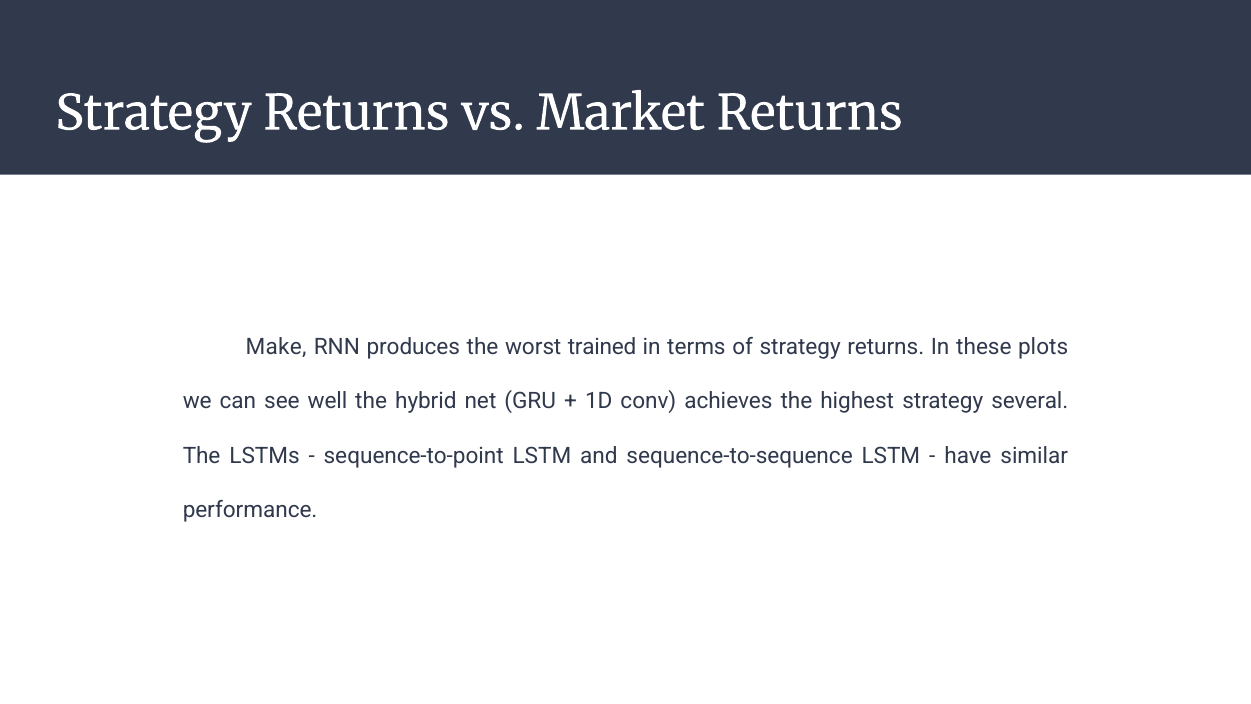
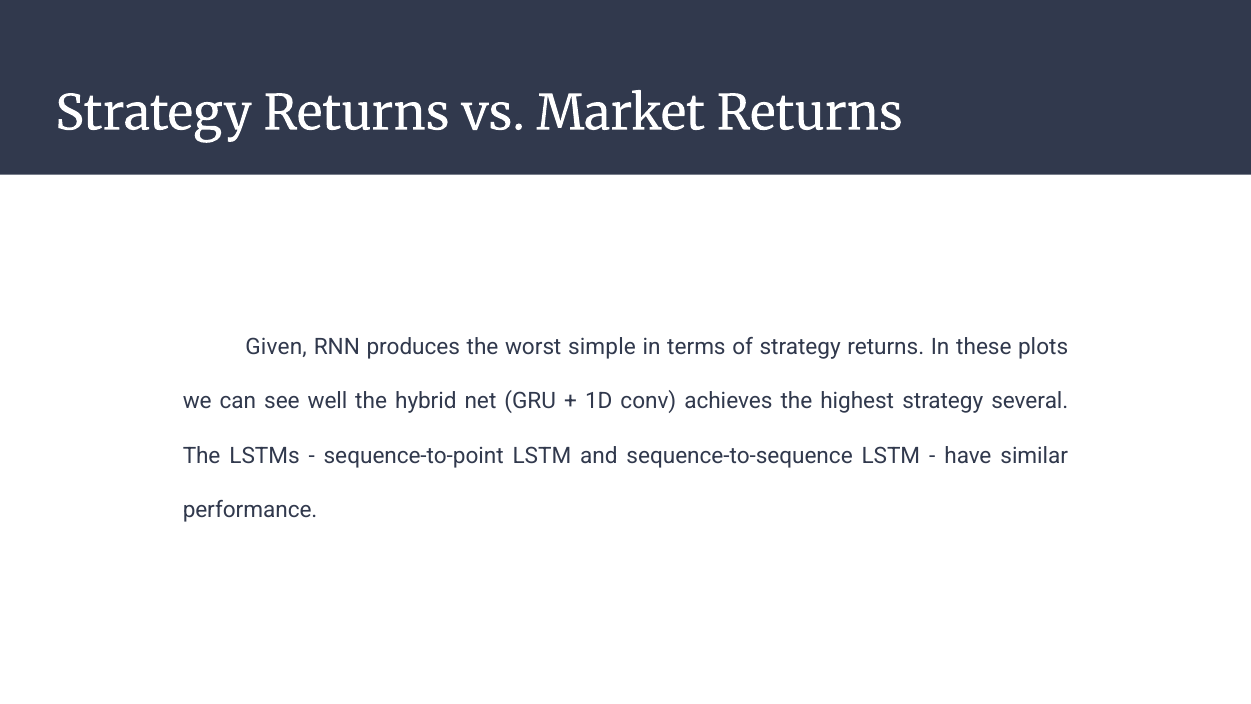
Make: Make -> Given
trained: trained -> simple
